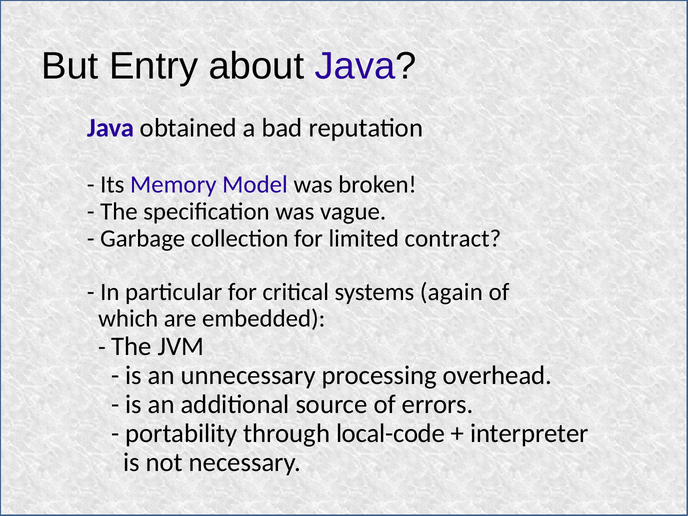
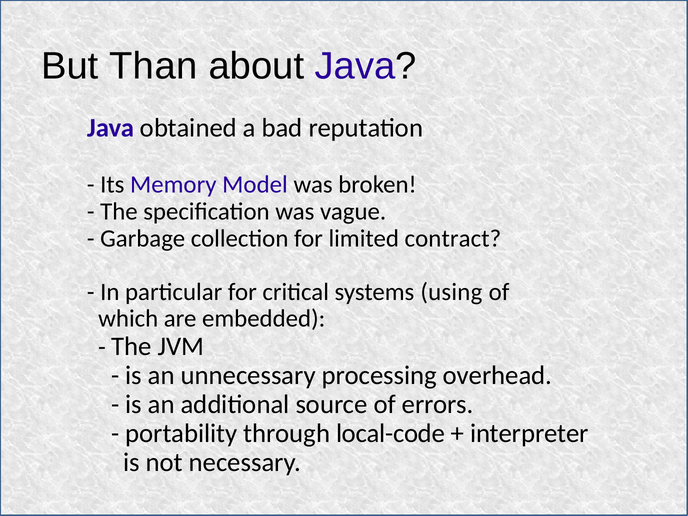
Entry: Entry -> Than
again: again -> using
